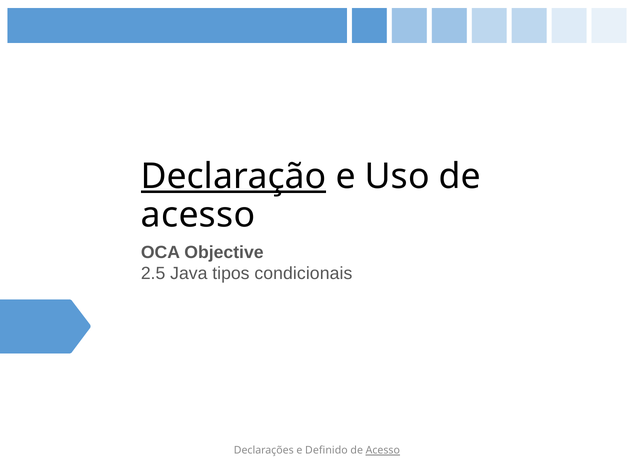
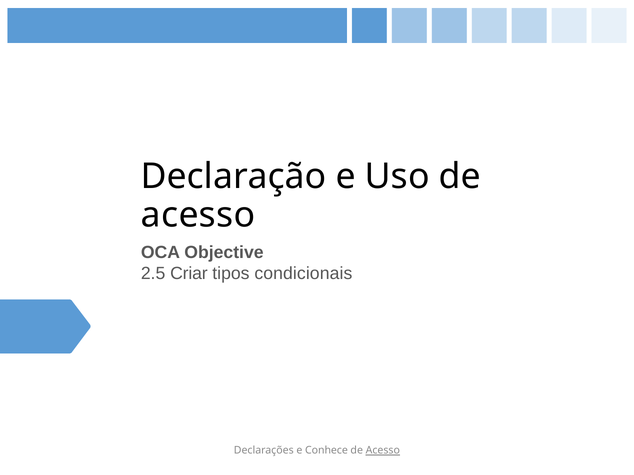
Declaração underline: present -> none
Java: Java -> Criar
Definido: Definido -> Conhece
